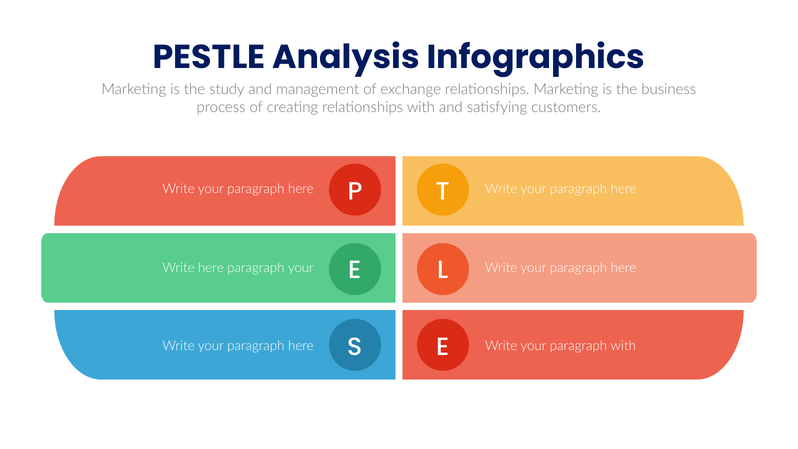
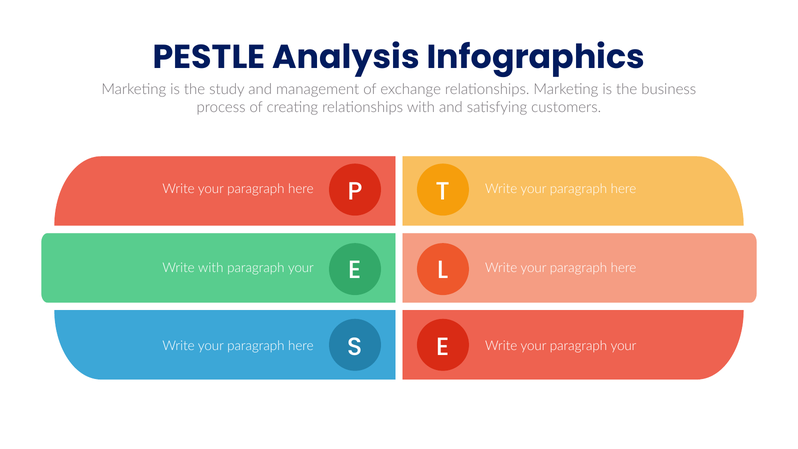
Write here: here -> with
your paragraph with: with -> your
